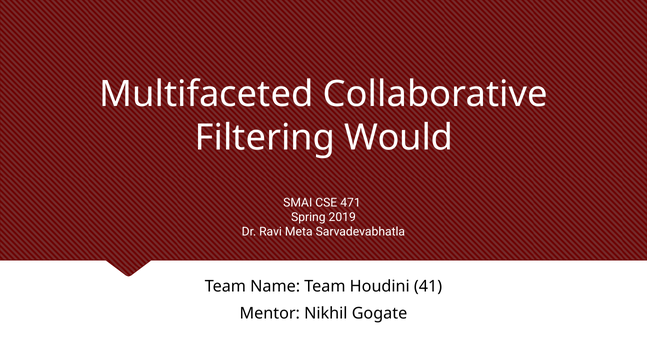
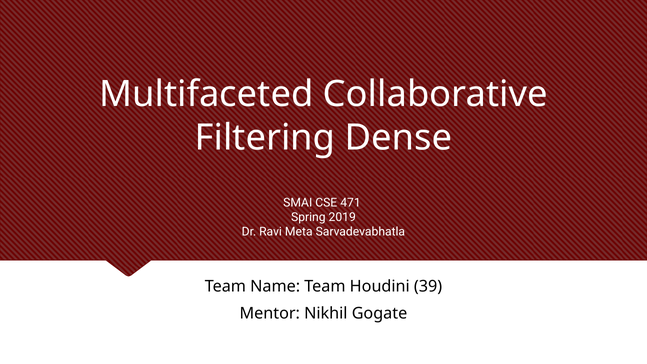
Would: Would -> Dense
41: 41 -> 39
